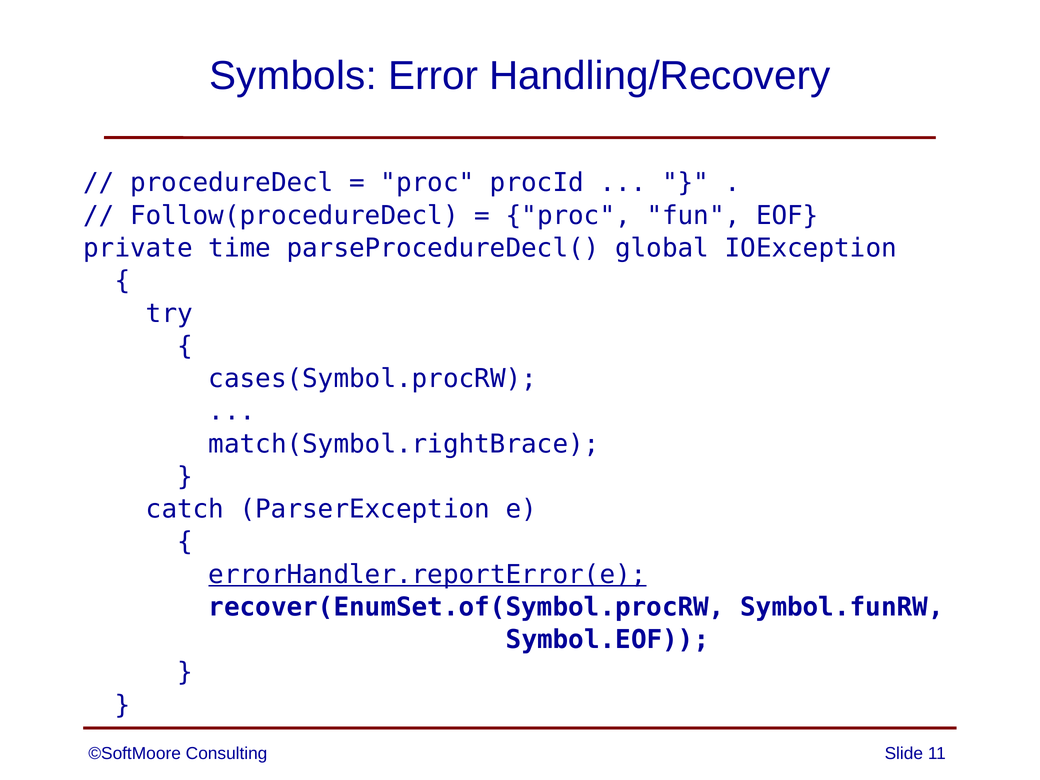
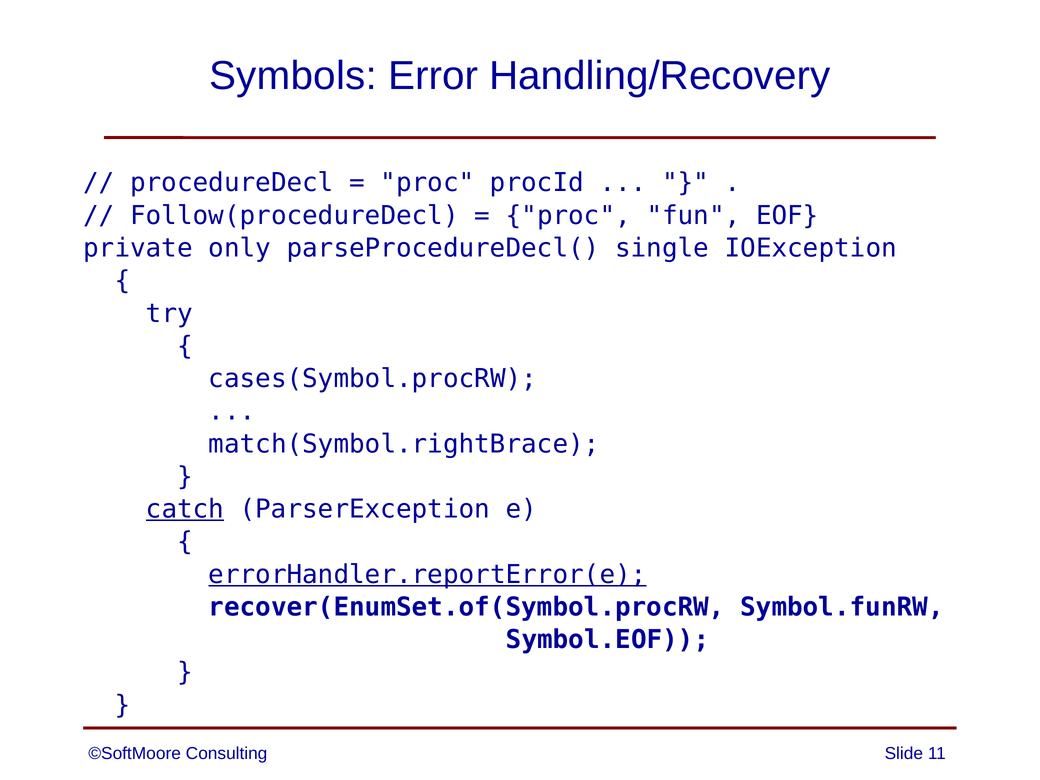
time: time -> only
global: global -> single
catch underline: none -> present
